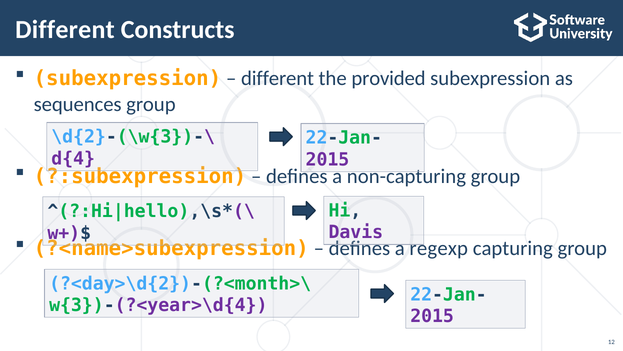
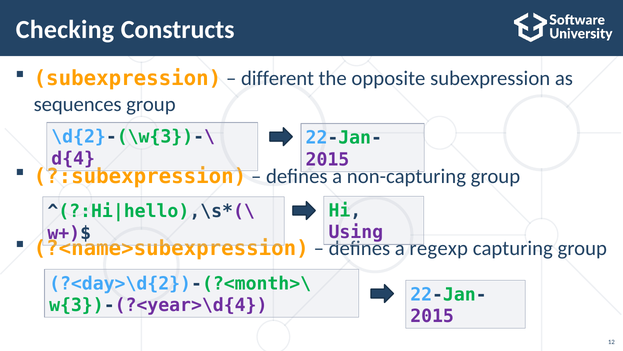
Different at (65, 30): Different -> Checking
provided: provided -> opposite
Davis: Davis -> Using
